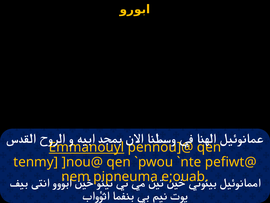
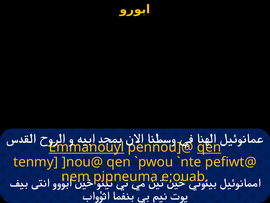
qen at (209, 147) underline: none -> present
